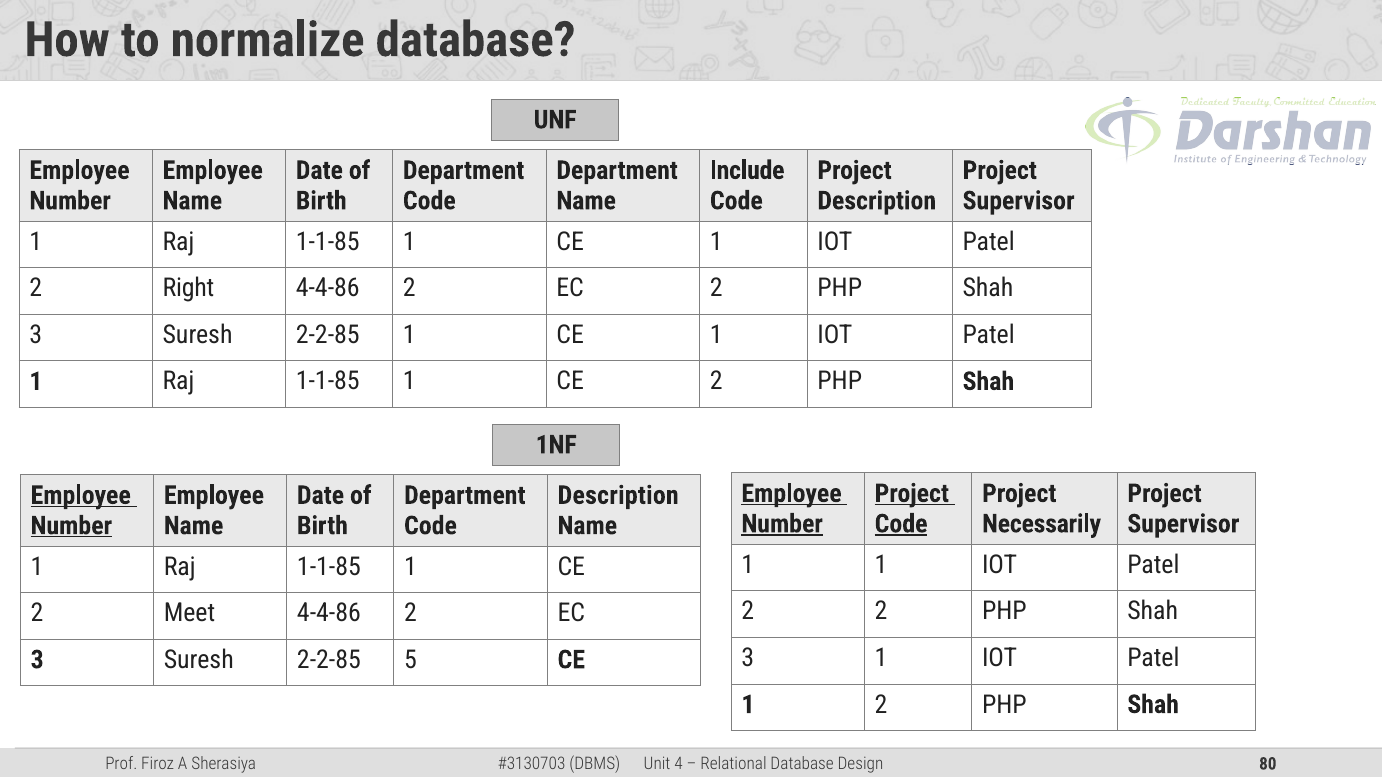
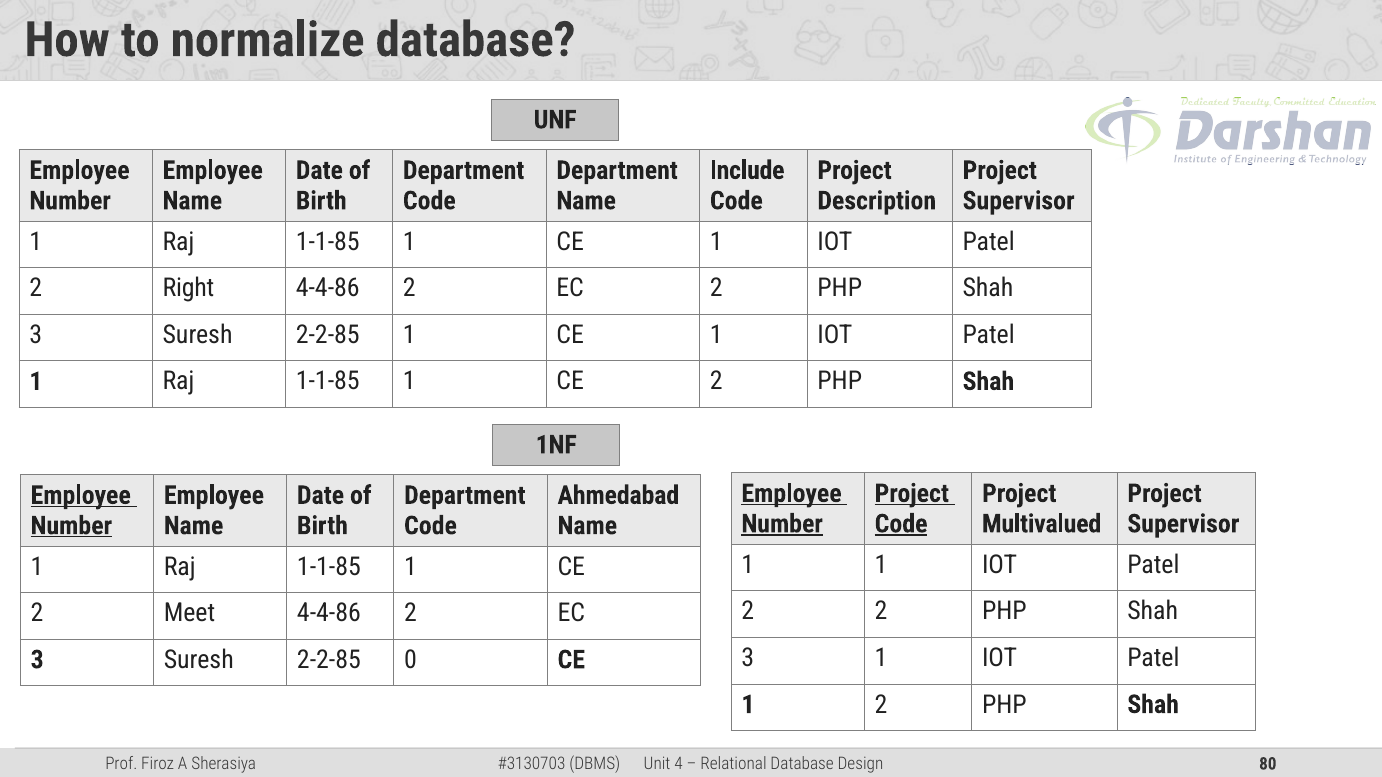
Description at (618, 496): Description -> Ahmedabad
Necessarily: Necessarily -> Multivalued
5: 5 -> 0
